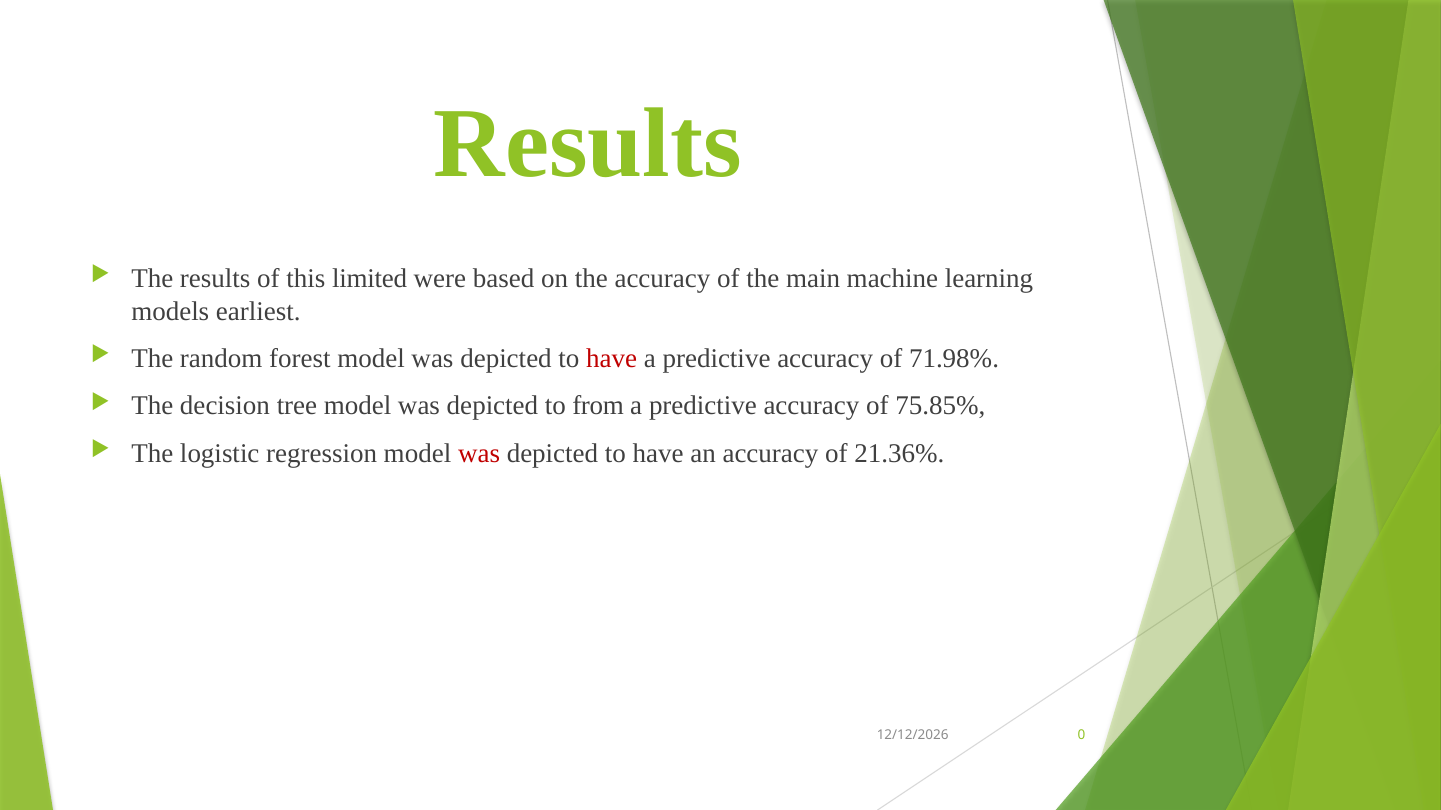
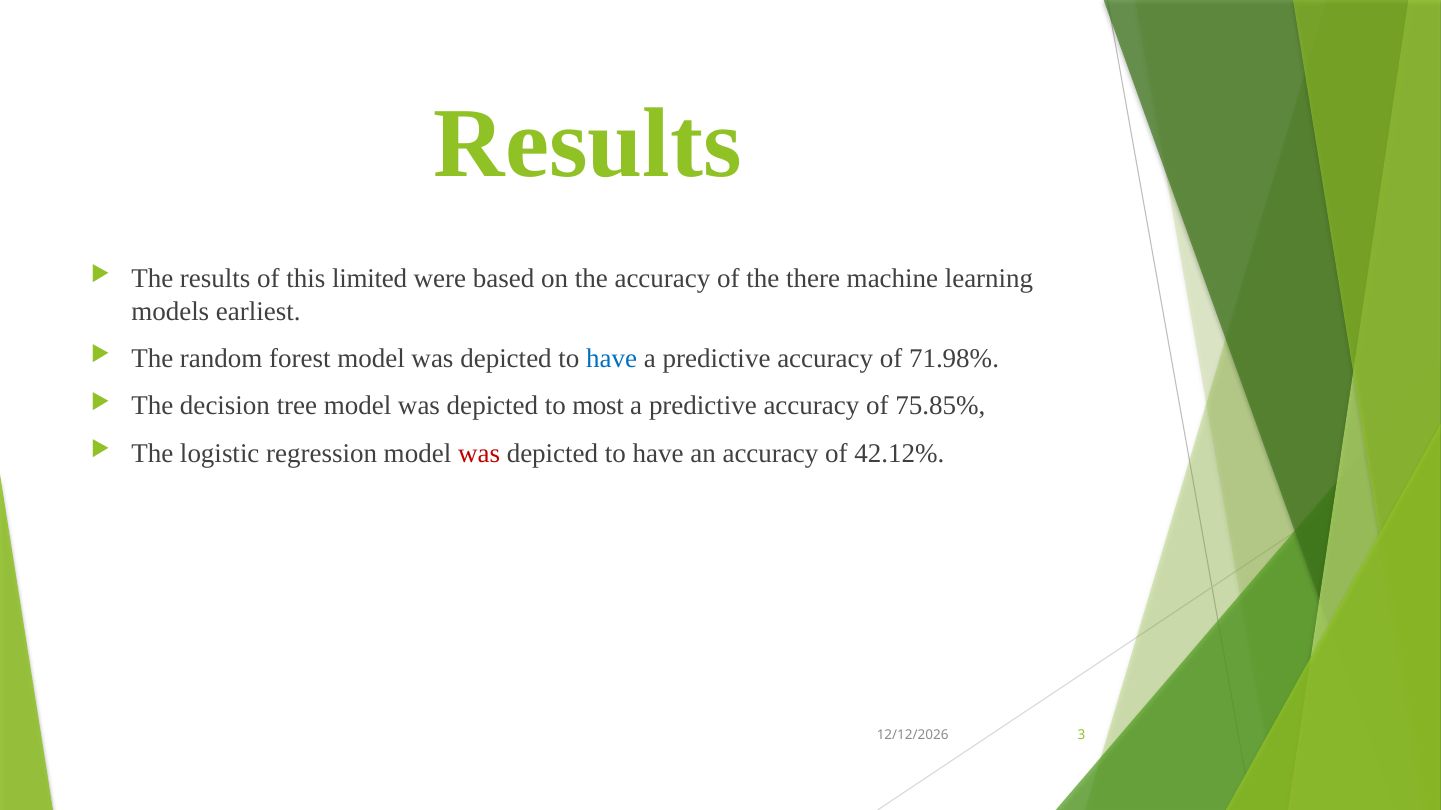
main: main -> there
have at (612, 359) colour: red -> blue
from: from -> most
21.36%: 21.36% -> 42.12%
0: 0 -> 3
